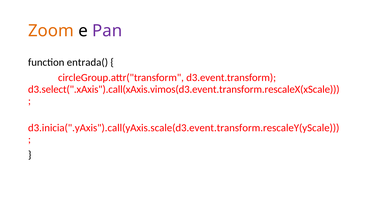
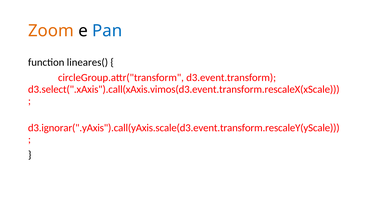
Pan colour: purple -> blue
entrada(: entrada( -> lineares(
d3.inicia(".yAxis").call(yAxis.scale(d3.event.transform.rescaleY(yScale: d3.inicia(".yAxis").call(yAxis.scale(d3.event.transform.rescaleY(yScale -> d3.ignorar(".yAxis").call(yAxis.scale(d3.event.transform.rescaleY(yScale
